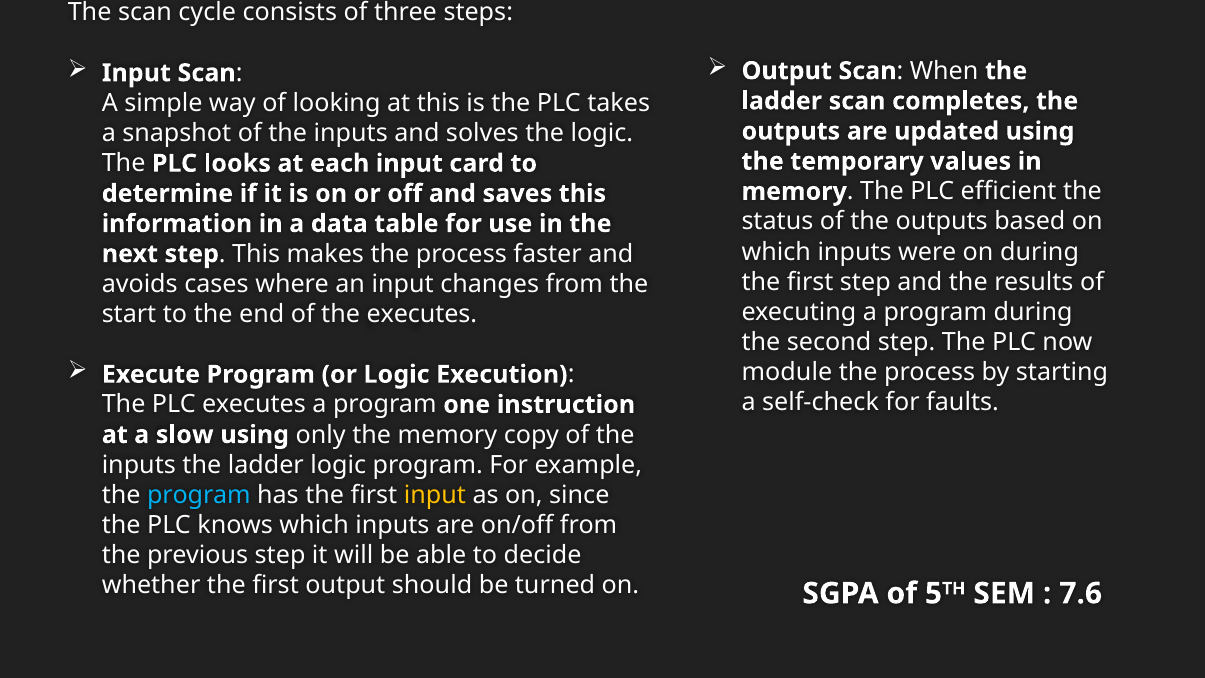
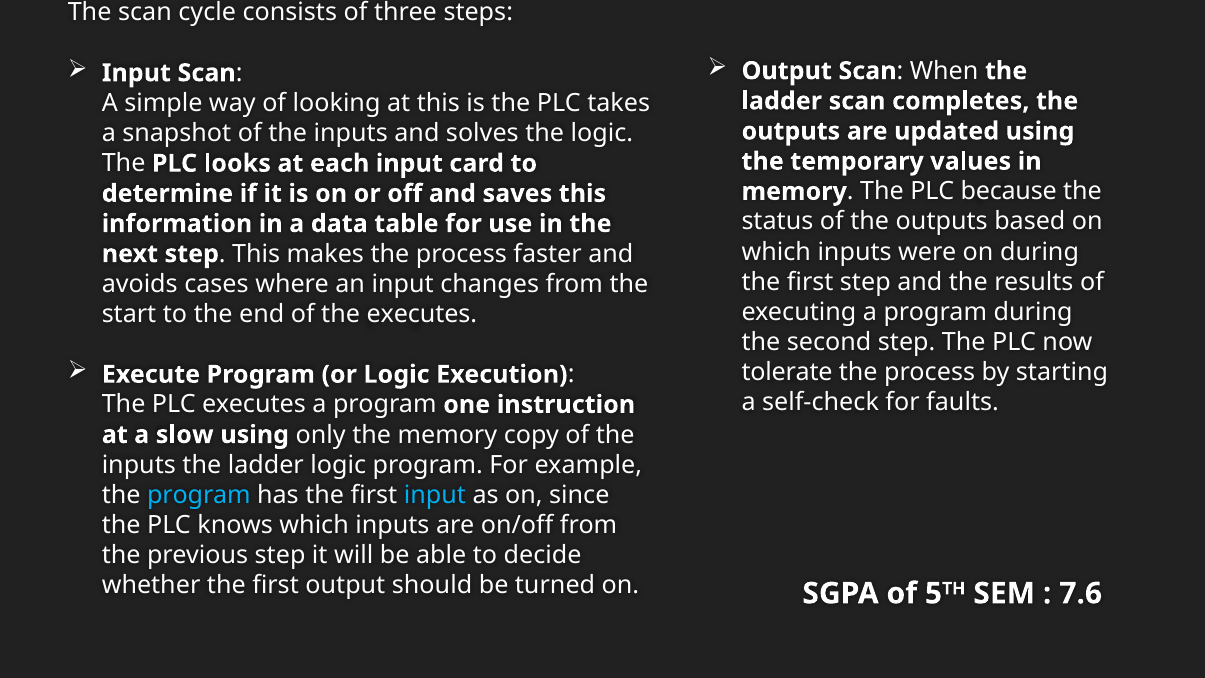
efficient: efficient -> because
module: module -> tolerate
input at (435, 495) colour: yellow -> light blue
